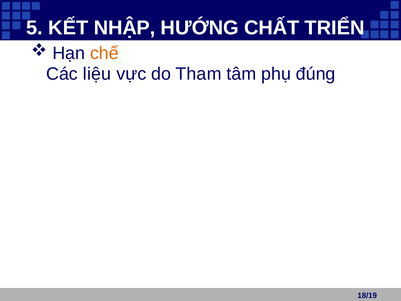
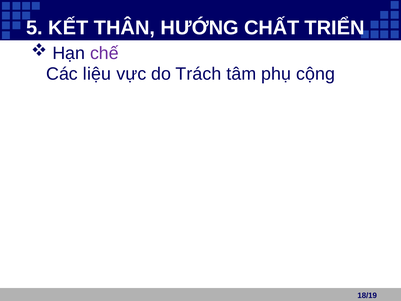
NHẬP: NHẬP -> THÂN
chế colour: orange -> purple
Tham: Tham -> Trách
đúng: đúng -> cộng
